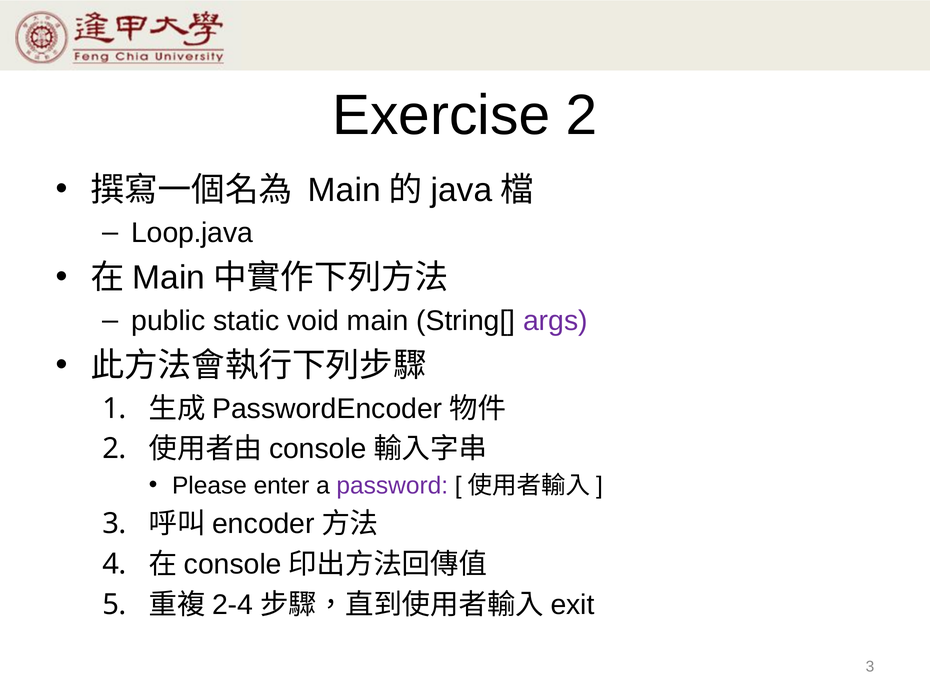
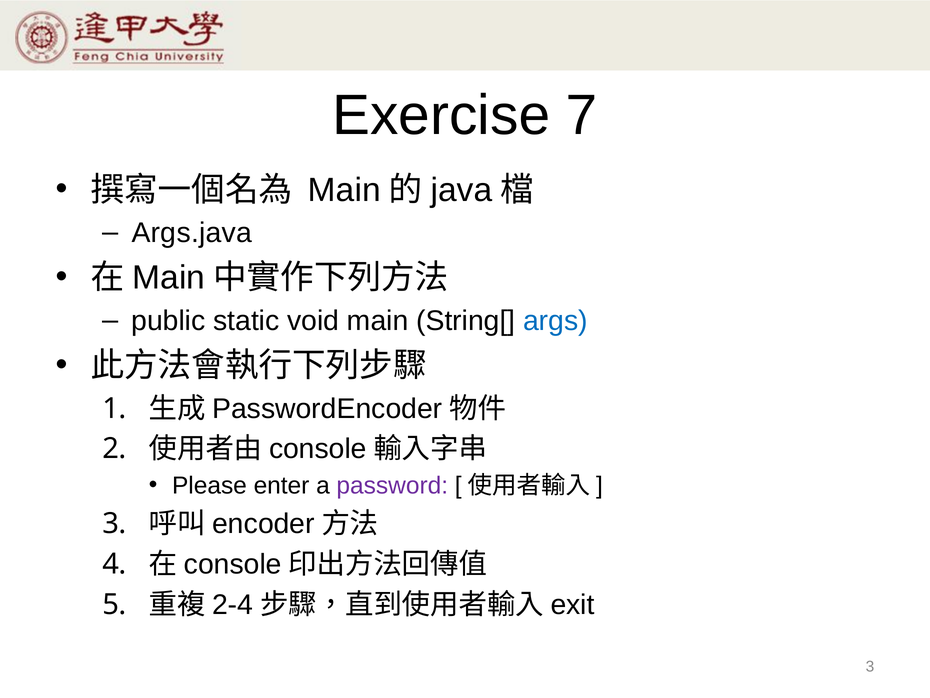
Exercise 2: 2 -> 7
Loop.java: Loop.java -> Args.java
args colour: purple -> blue
